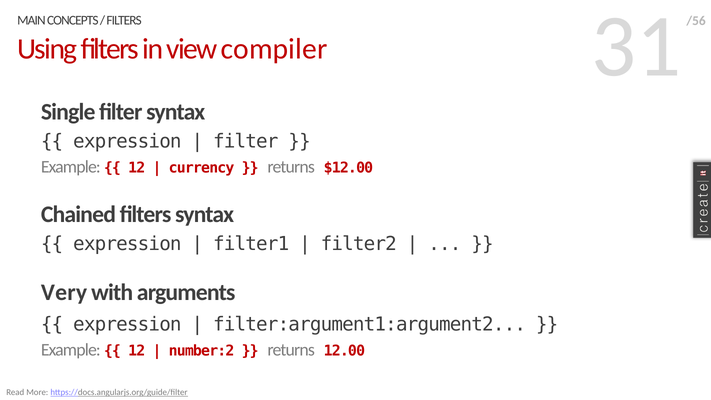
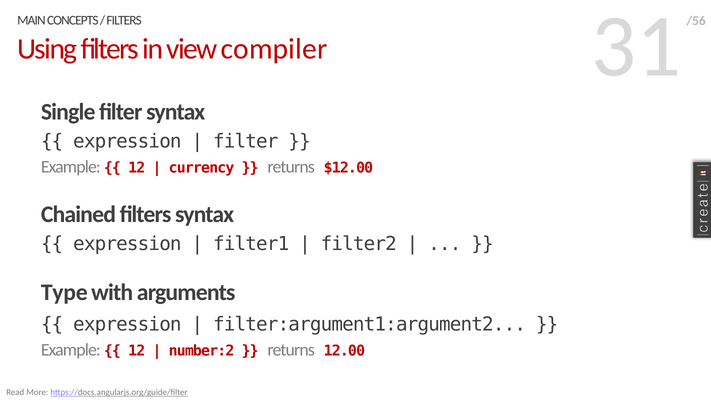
Very: Very -> Type
